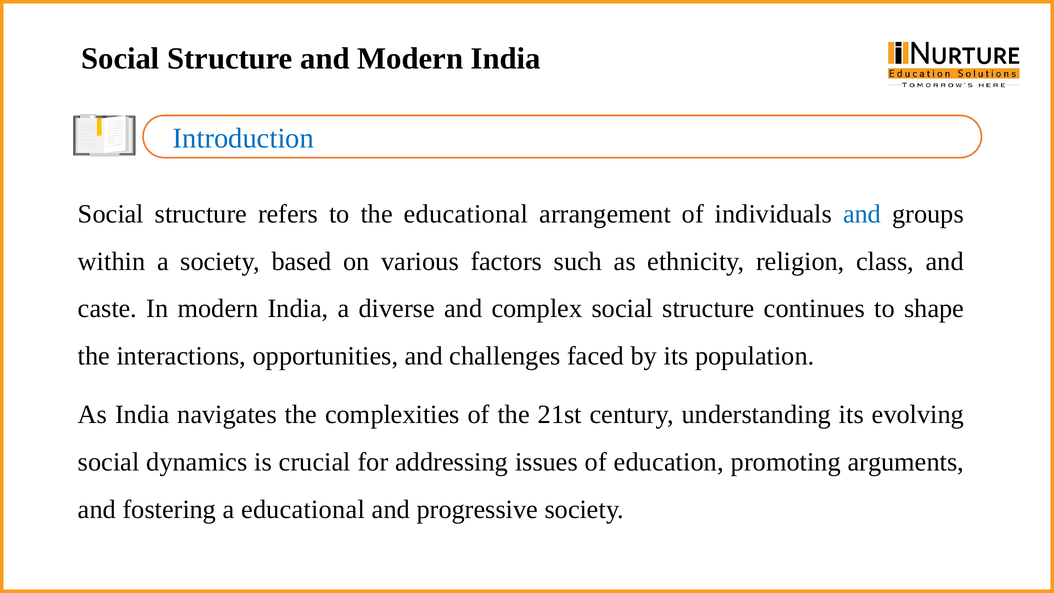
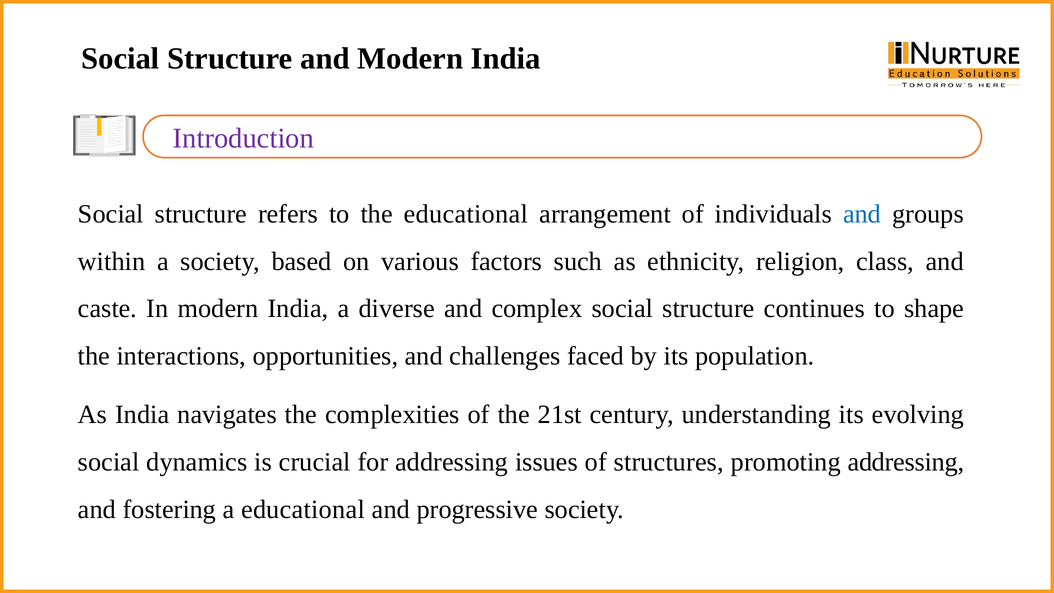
Introduction colour: blue -> purple
education: education -> structures
promoting arguments: arguments -> addressing
